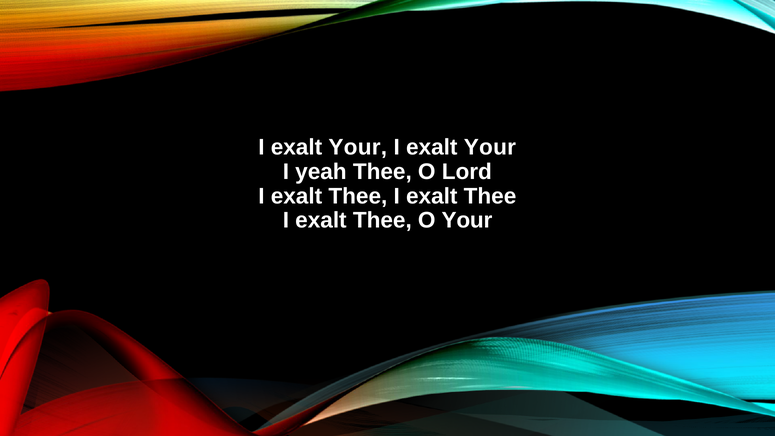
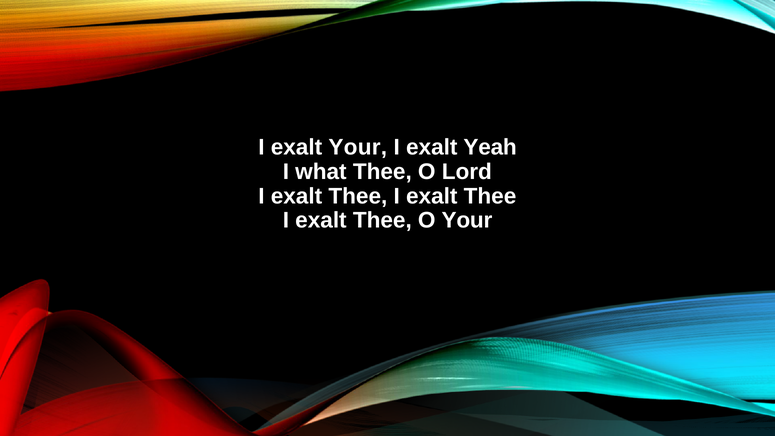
Your at (490, 147): Your -> Yeah
yeah: yeah -> what
